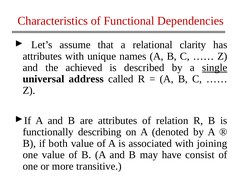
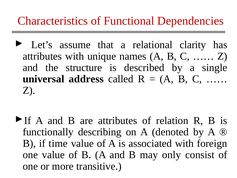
achieved: achieved -> structure
single underline: present -> none
both: both -> time
joining: joining -> foreign
have: have -> only
